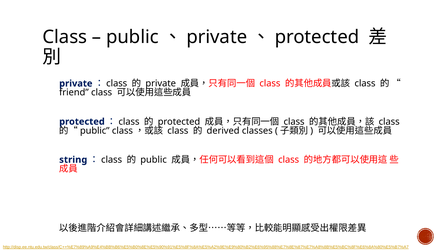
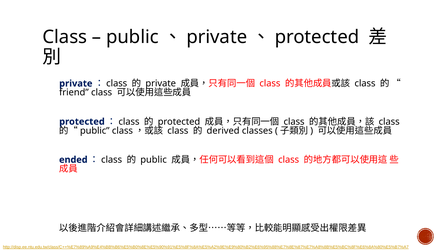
string: string -> ended
